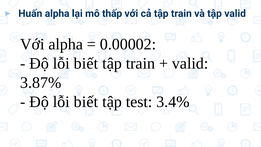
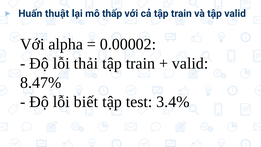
Huấn alpha: alpha -> thuật
biết at (86, 63): biết -> thải
3.87%: 3.87% -> 8.47%
